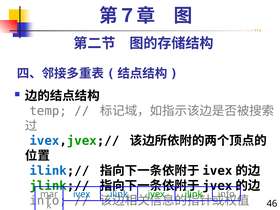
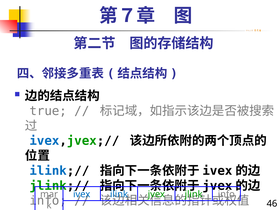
temp: temp -> true
